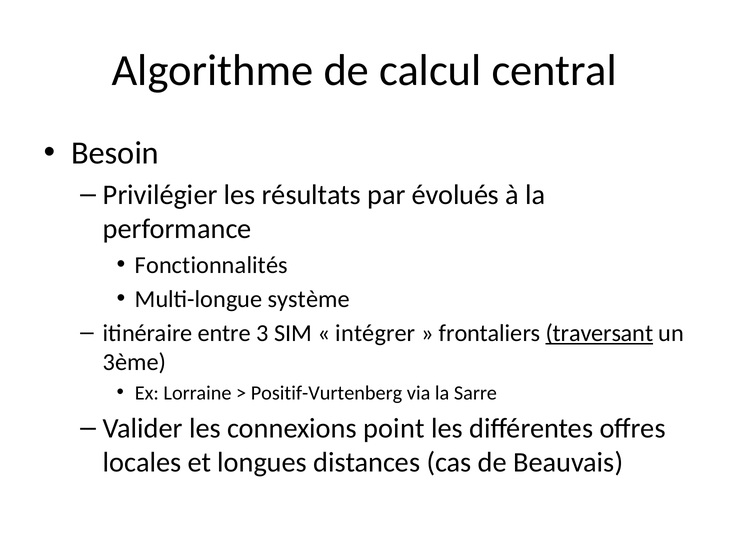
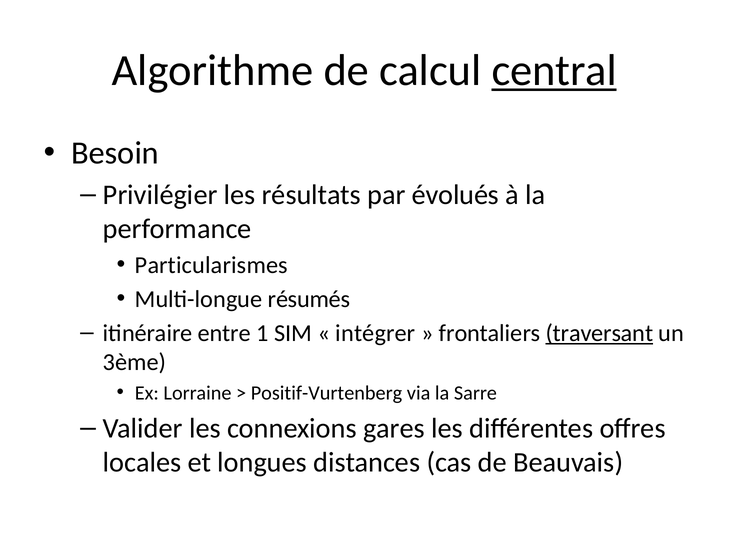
central underline: none -> present
Fonctionnalités: Fonctionnalités -> Particularismes
système: système -> résumés
3: 3 -> 1
point: point -> gares
